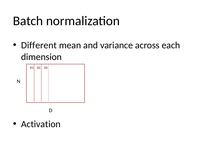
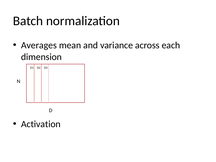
Different: Different -> Averages
